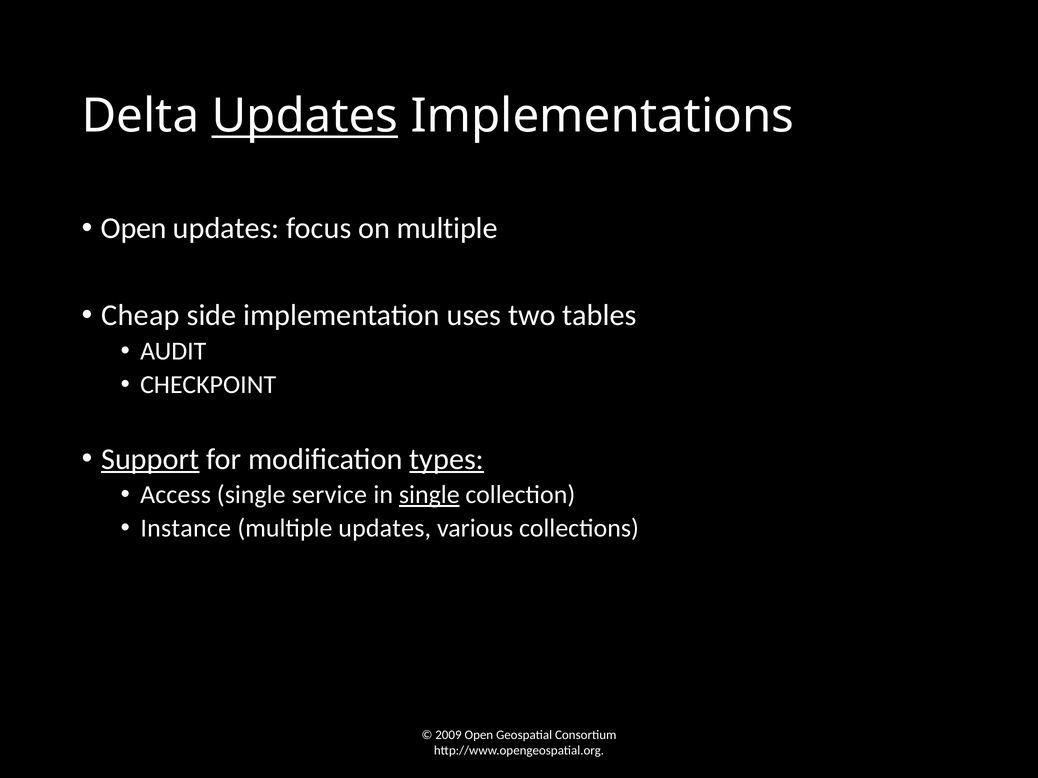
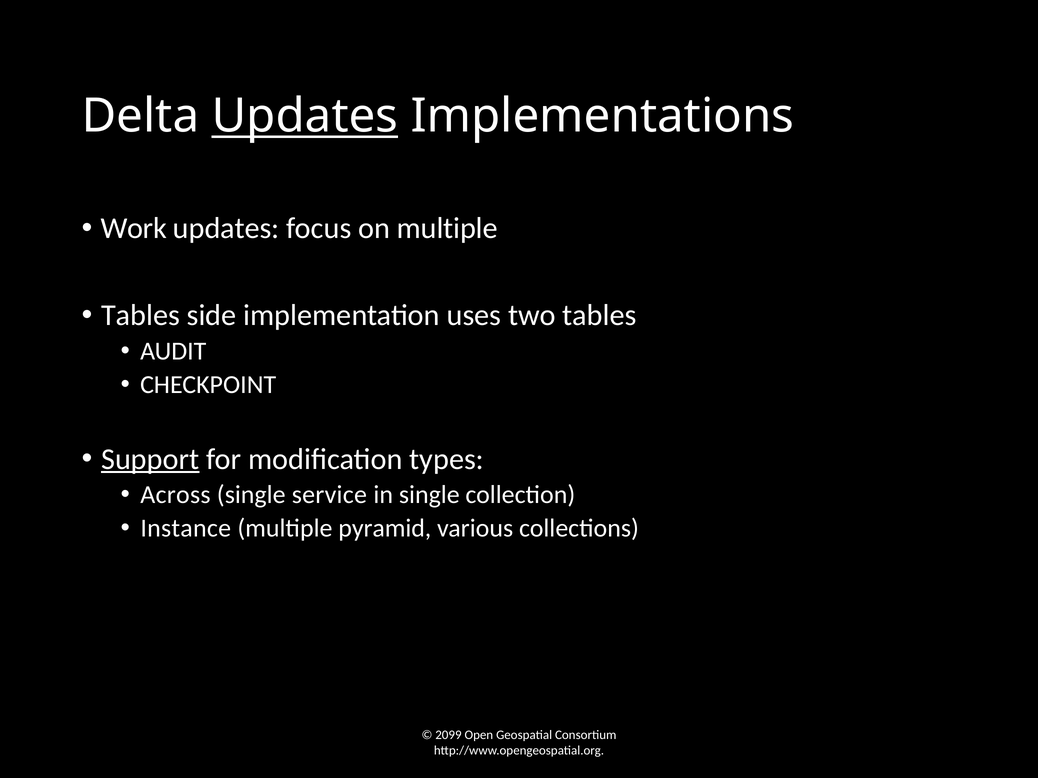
Open at (134, 229): Open -> Work
Cheap at (140, 316): Cheap -> Tables
types underline: present -> none
Access: Access -> Across
single at (429, 495) underline: present -> none
multiple updates: updates -> pyramid
2009: 2009 -> 2099
